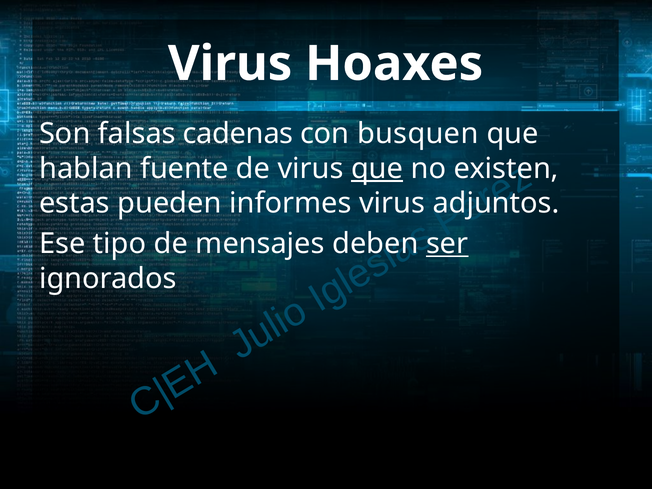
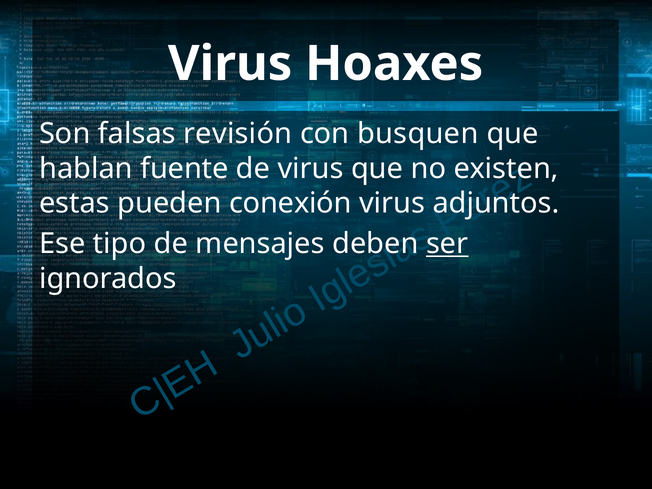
cadenas: cadenas -> revisión
que at (377, 168) underline: present -> none
informes: informes -> conexión
